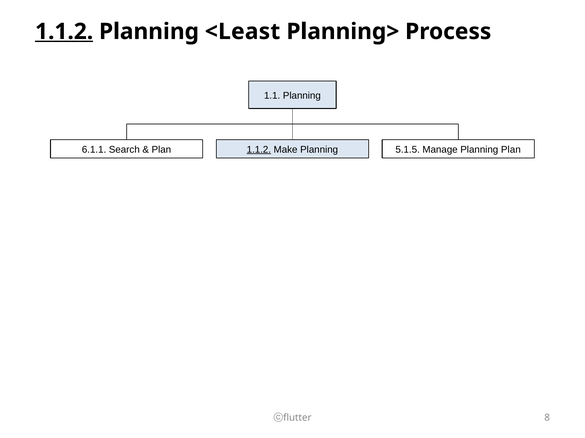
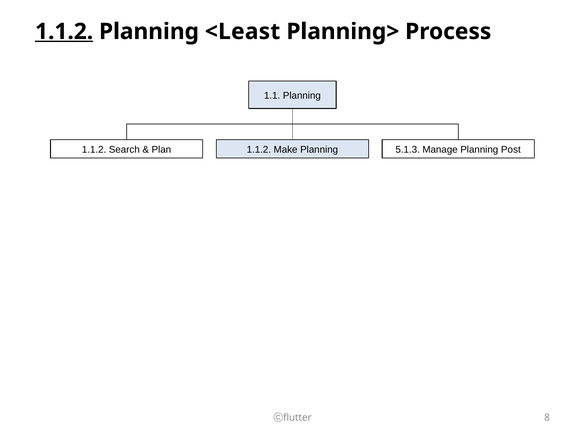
6.1.1 at (94, 150): 6.1.1 -> 1.1.2
1.1.2 at (259, 150) underline: present -> none
5.1.5: 5.1.5 -> 5.1.3
Planning Plan: Plan -> Post
